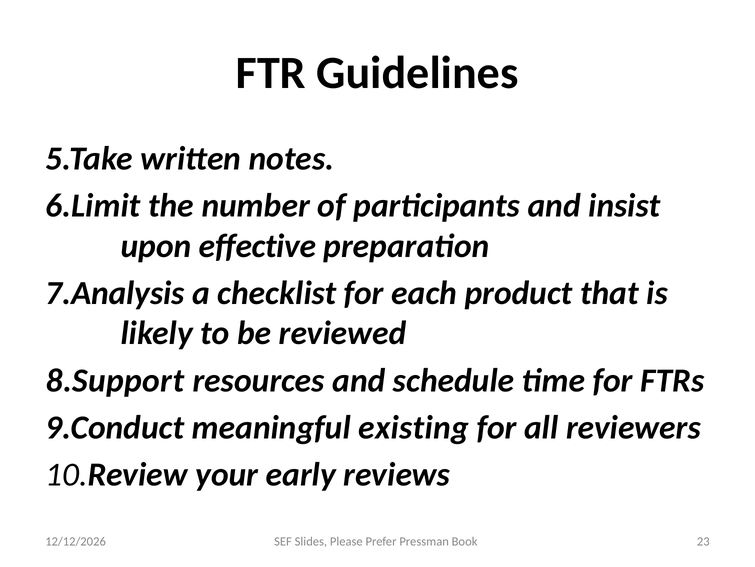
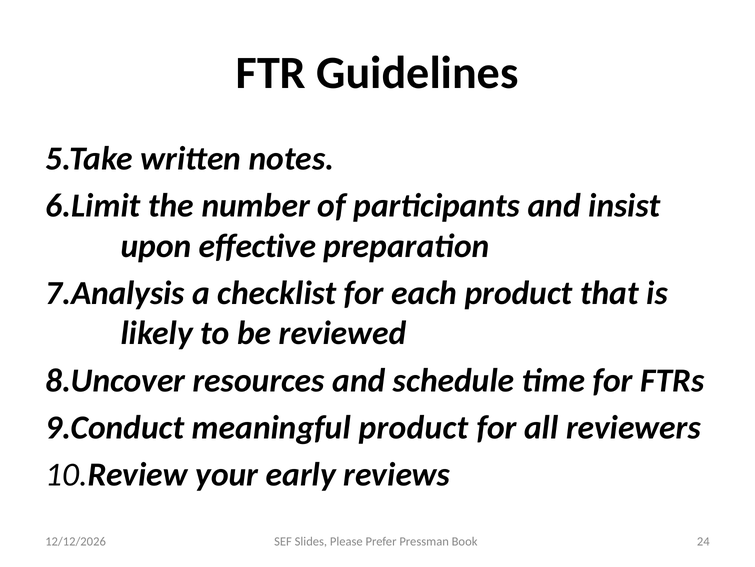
8.Support: 8.Support -> 8.Uncover
meaningful existing: existing -> product
23: 23 -> 24
